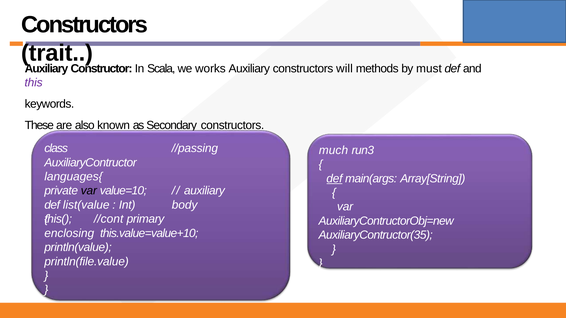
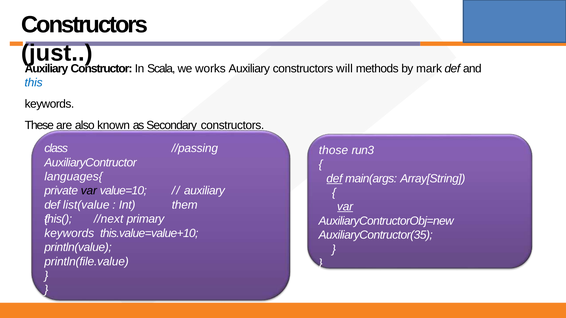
trait: trait -> just
must: must -> mark
this colour: purple -> blue
much: much -> those
body: body -> them
var at (345, 207) underline: none -> present
//cont: //cont -> //next
enclosing at (69, 233): enclosing -> keywords
